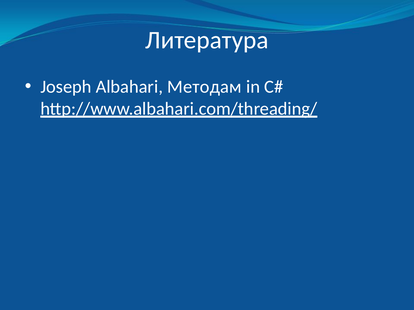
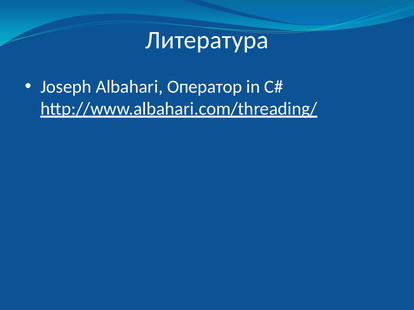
Методам: Методам -> Оператор
